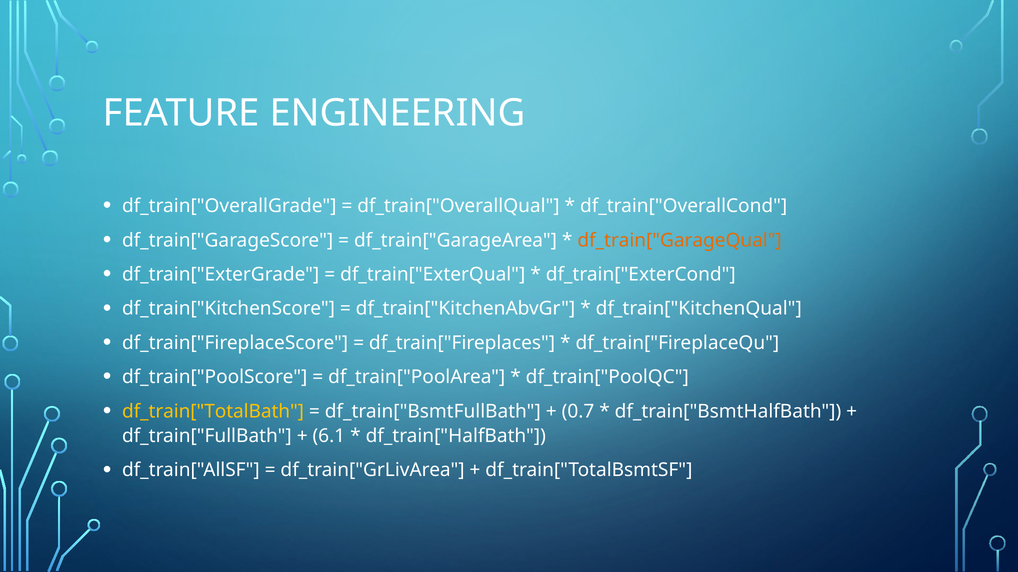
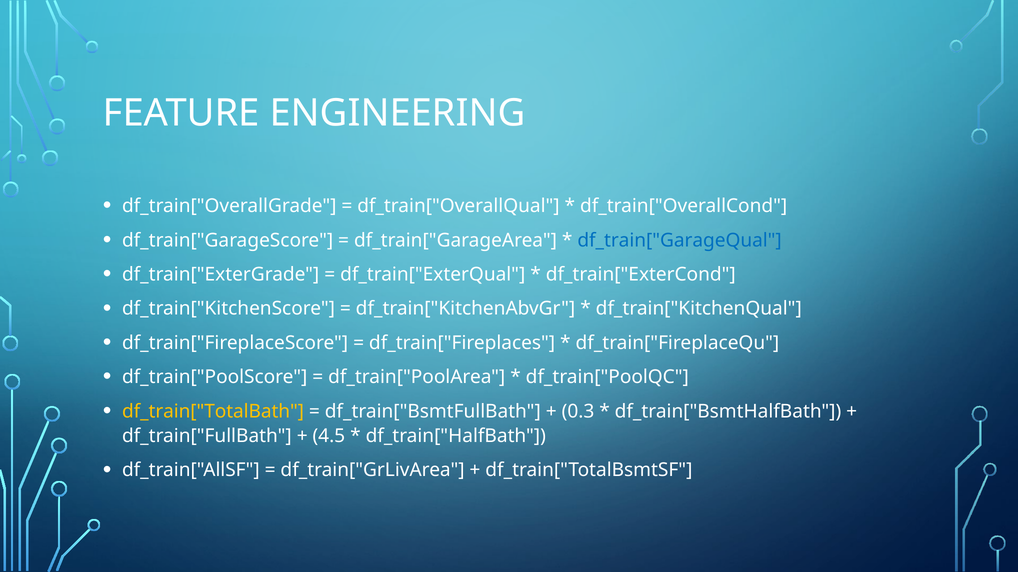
df_train["GarageQual colour: orange -> blue
0.7: 0.7 -> 0.3
6.1: 6.1 -> 4.5
